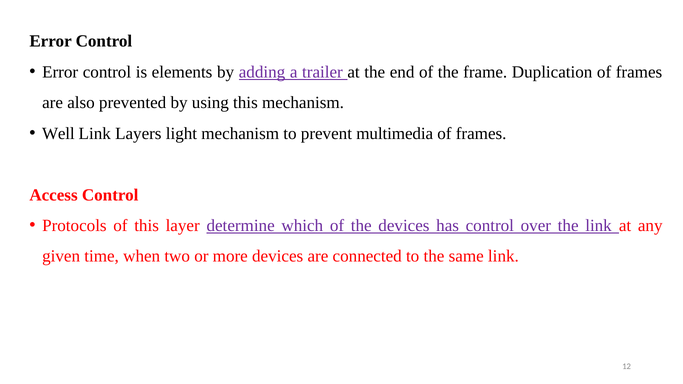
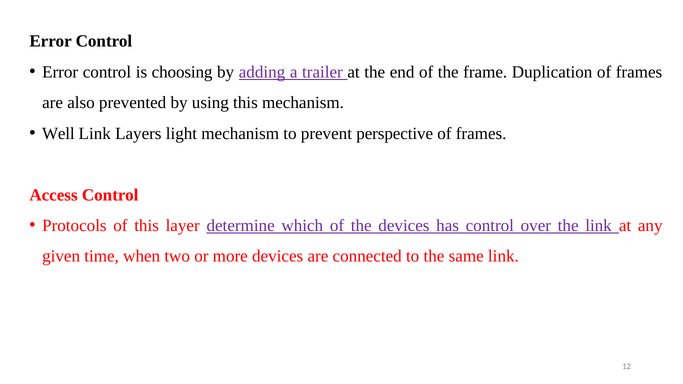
elements: elements -> choosing
multimedia: multimedia -> perspective
